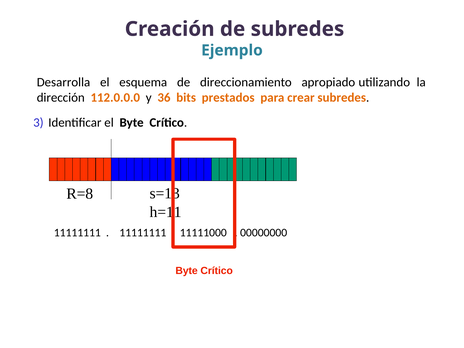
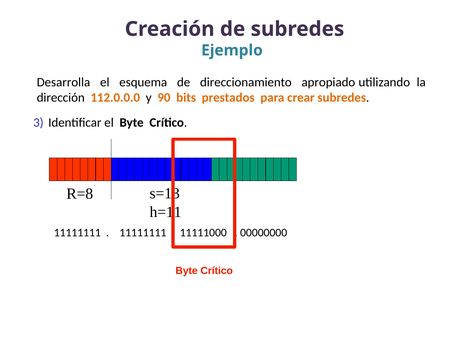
36: 36 -> 90
